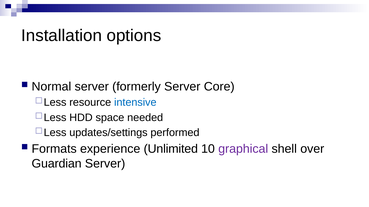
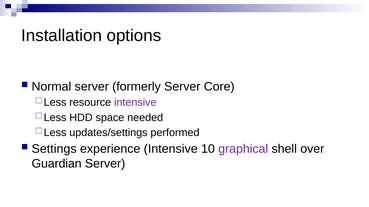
intensive at (135, 103) colour: blue -> purple
Formats: Formats -> Settings
experience Unlimited: Unlimited -> Intensive
